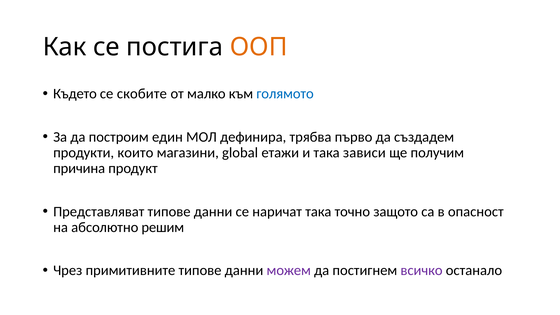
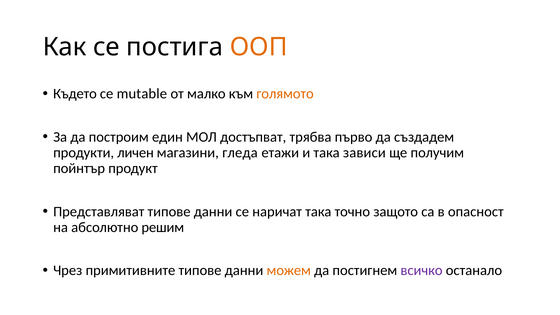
скобите: скобите -> mutable
голямото colour: blue -> orange
дефинира: дефинира -> достъпват
които: които -> личен
global: global -> гледа
причина: причина -> пойнтър
можем colour: purple -> orange
